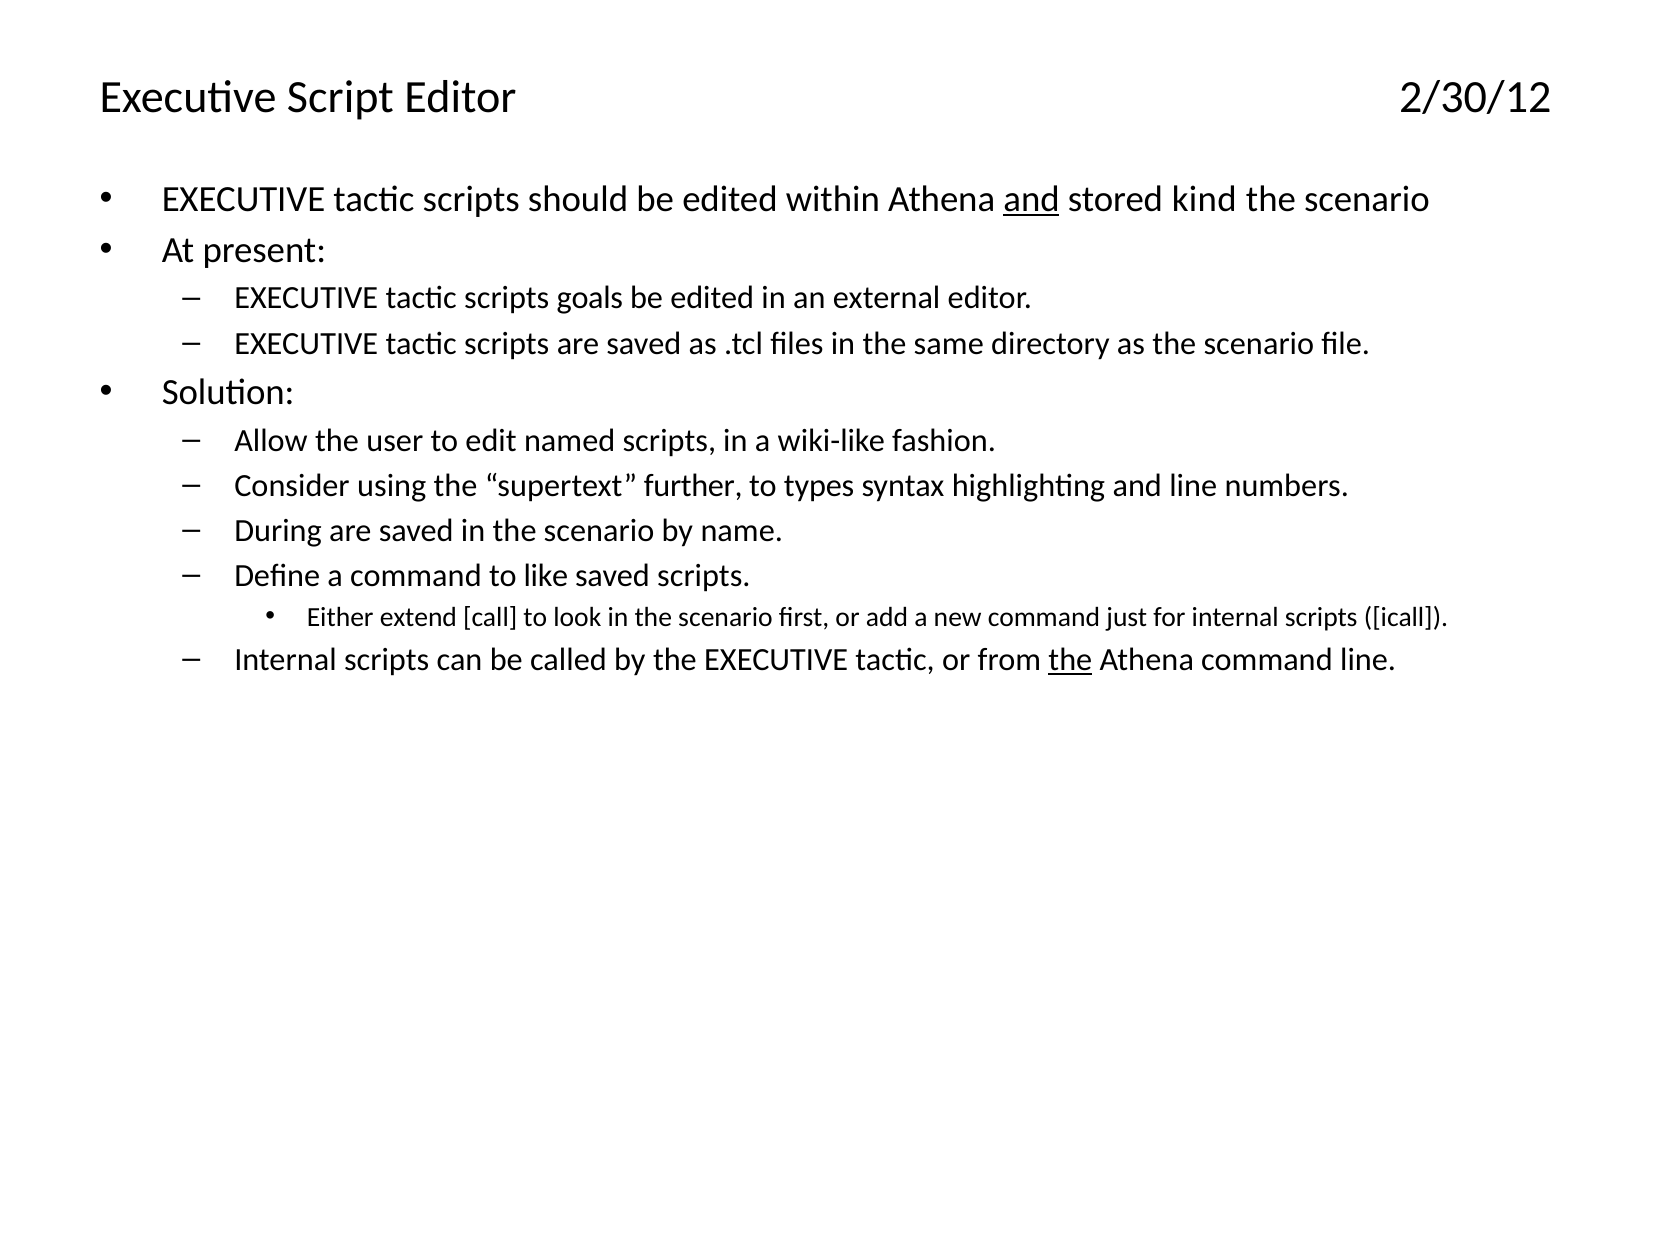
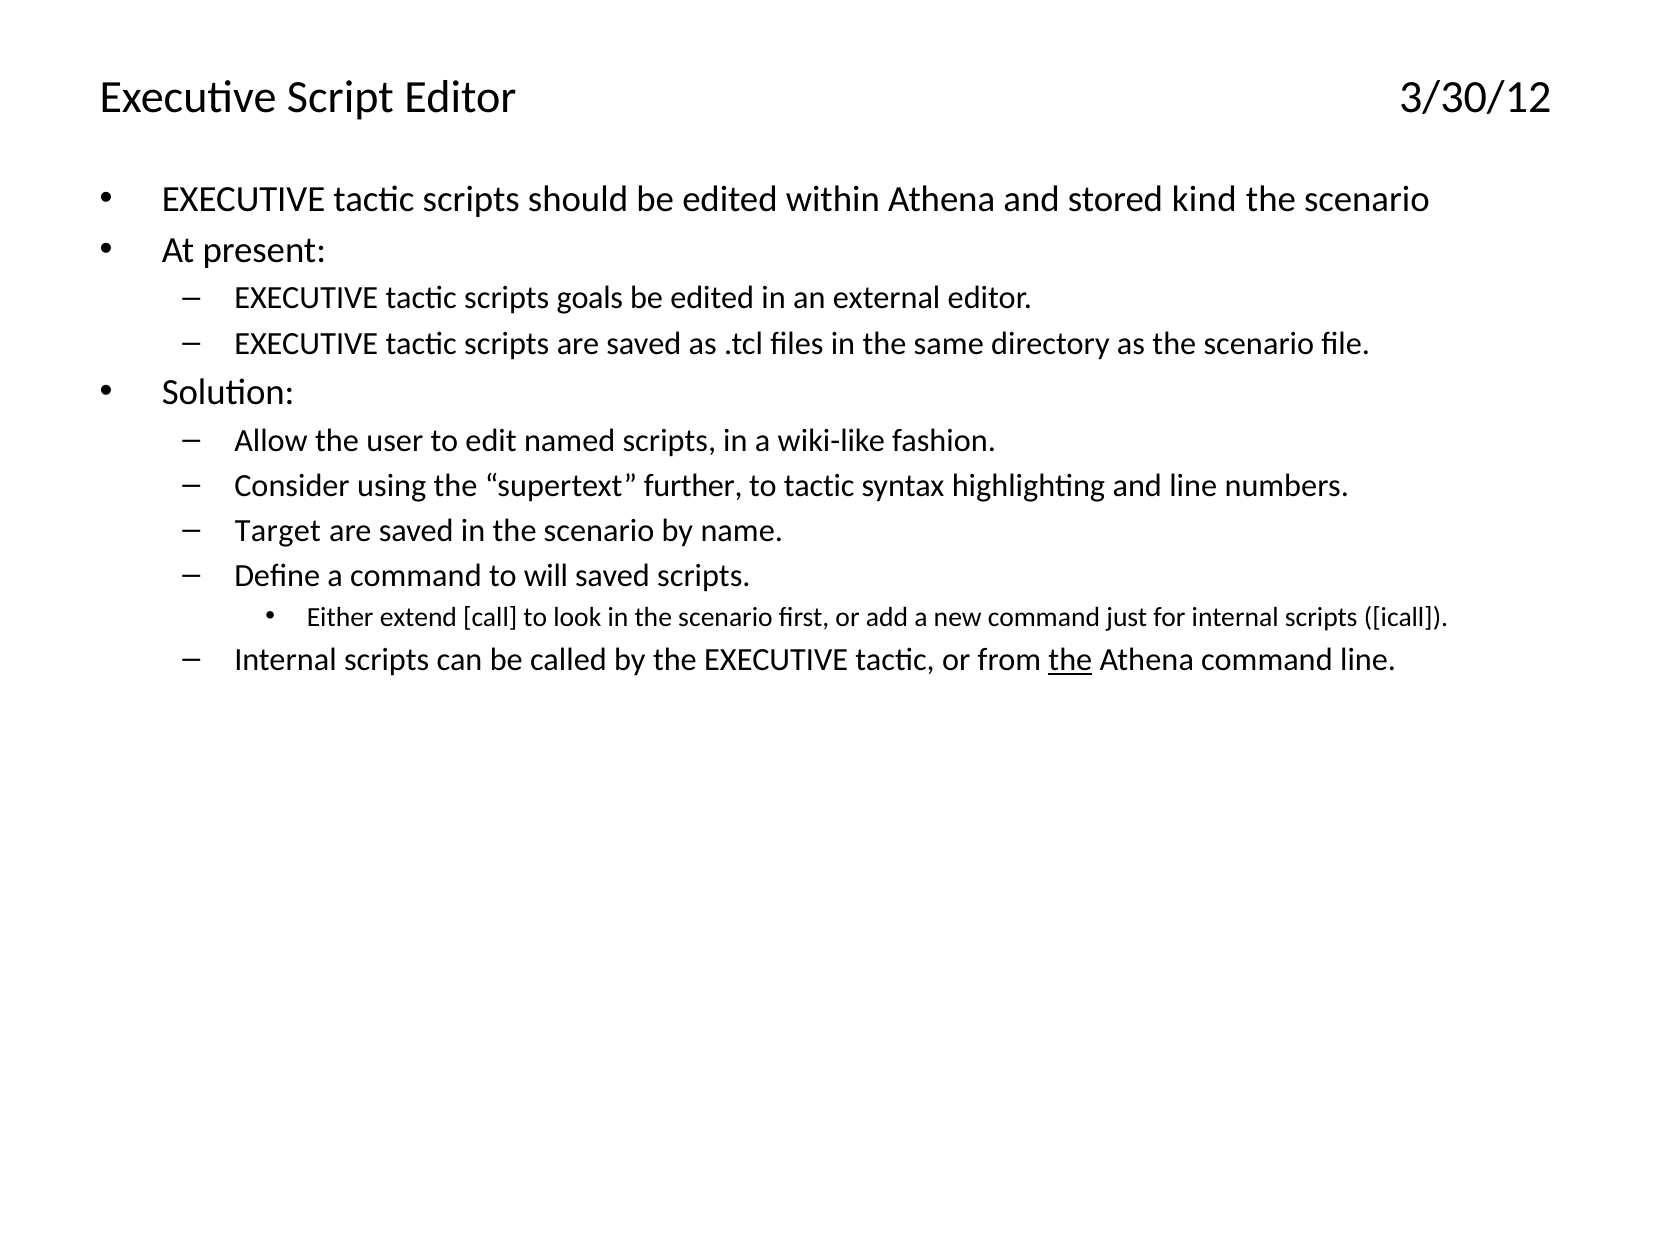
2/30/12: 2/30/12 -> 3/30/12
and at (1032, 199) underline: present -> none
to types: types -> tactic
During: During -> Target
like: like -> will
